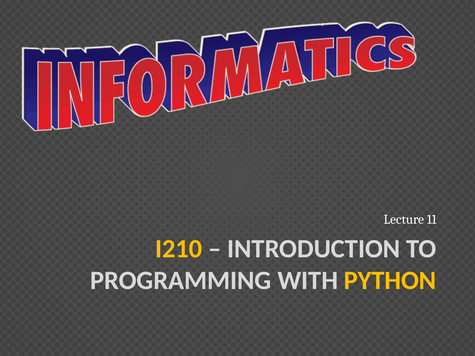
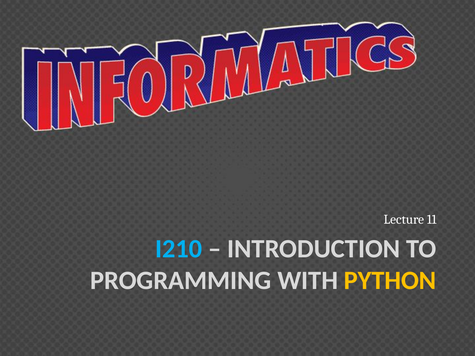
I210 colour: yellow -> light blue
